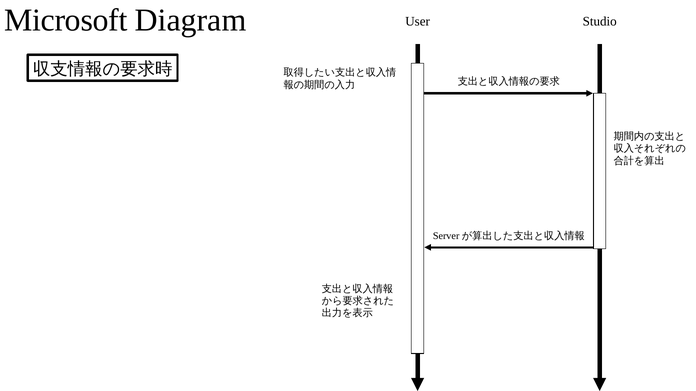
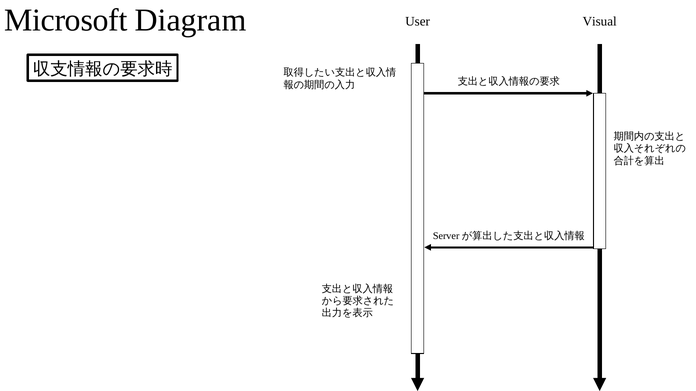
Studio: Studio -> Visual
